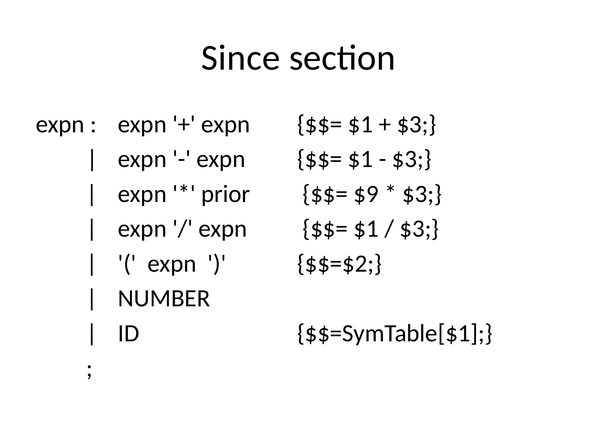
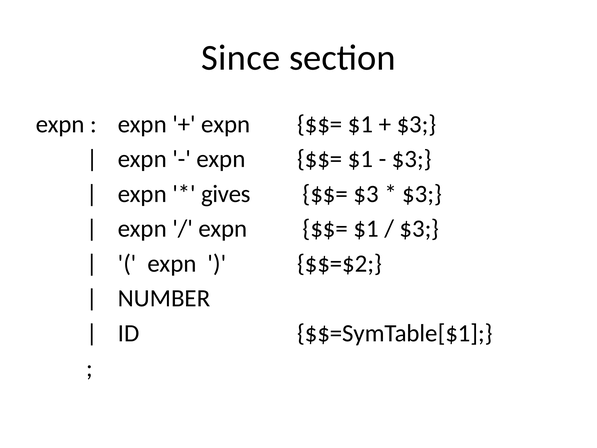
prior: prior -> gives
$9 at (366, 194): $9 -> $3
